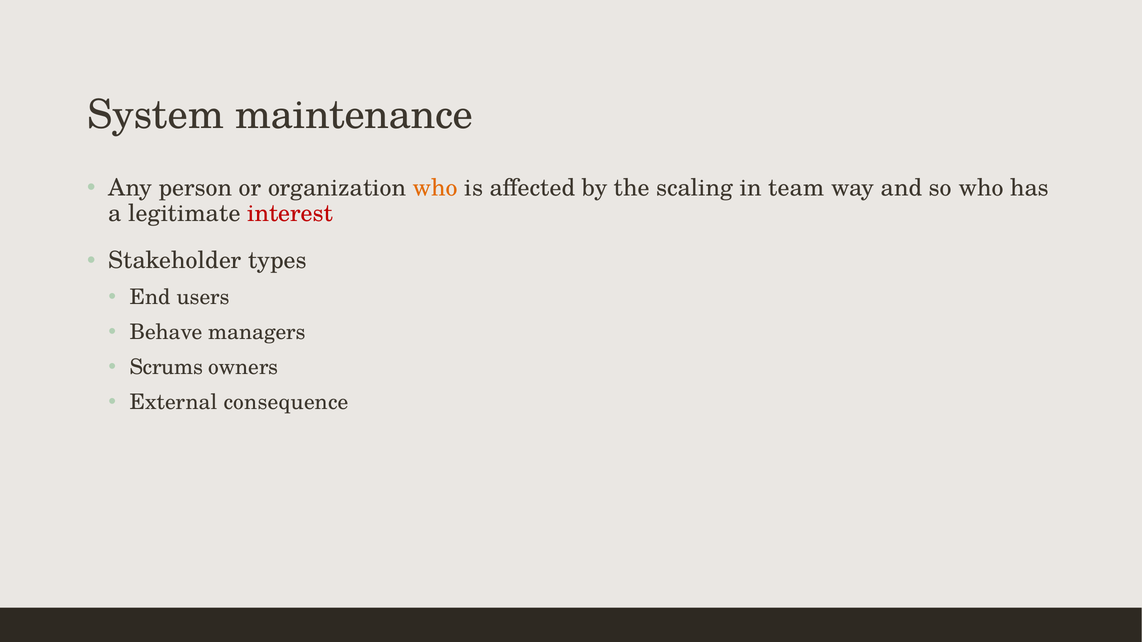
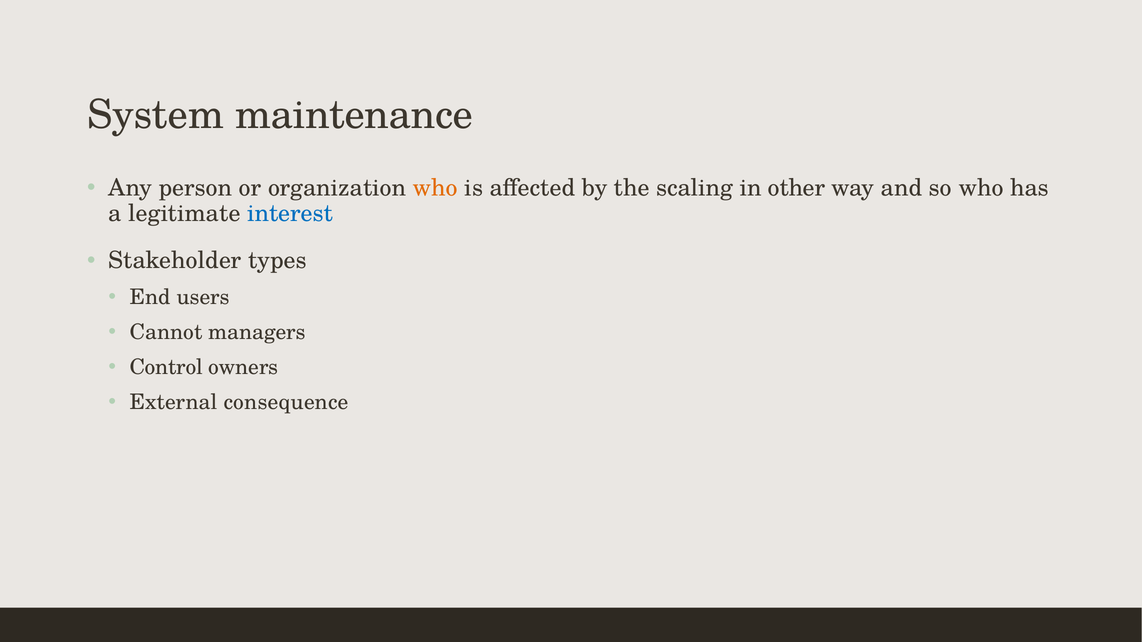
team: team -> other
interest colour: red -> blue
Behave: Behave -> Cannot
Scrums: Scrums -> Control
